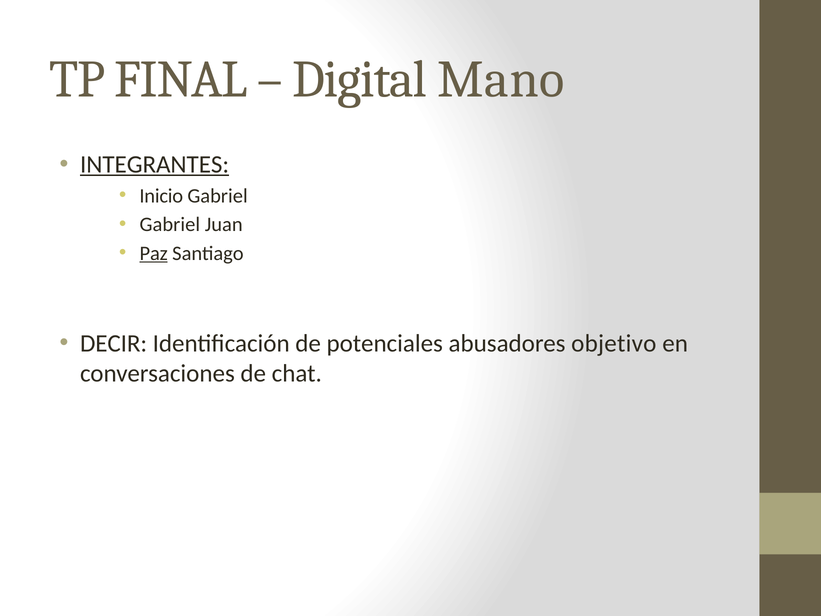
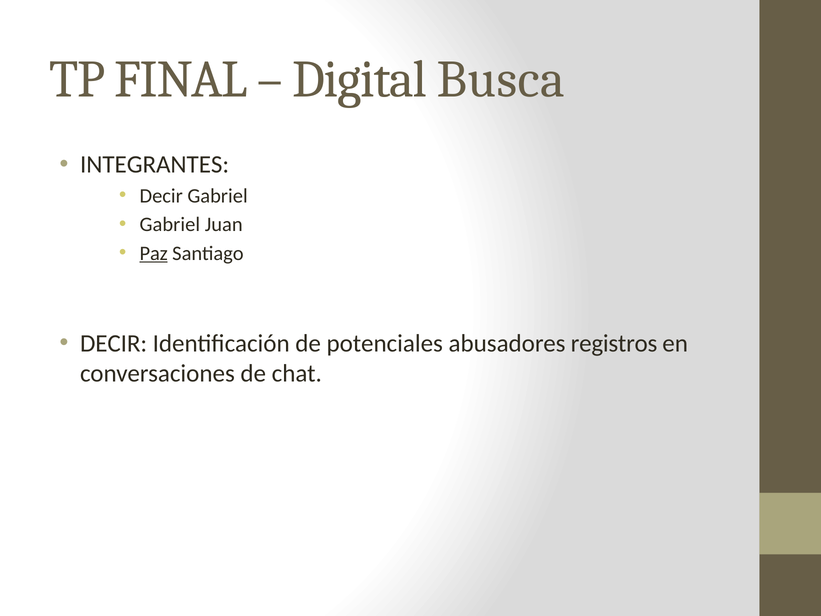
Mano: Mano -> Busca
INTEGRANTES underline: present -> none
Inicio at (161, 196): Inicio -> Decir
objetivo: objetivo -> registros
